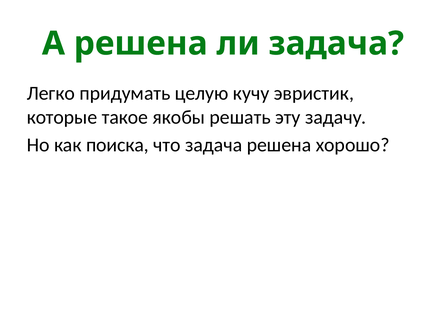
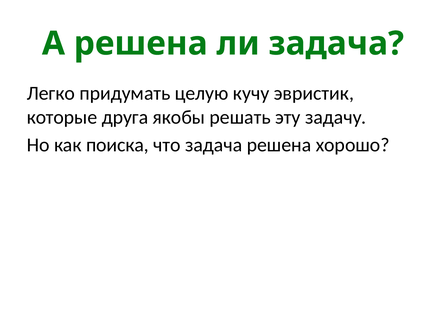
такое: такое -> друга
